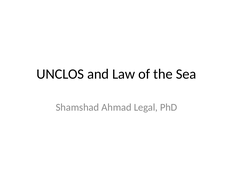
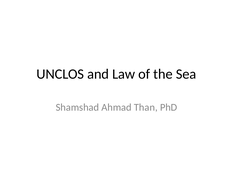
Legal: Legal -> Than
